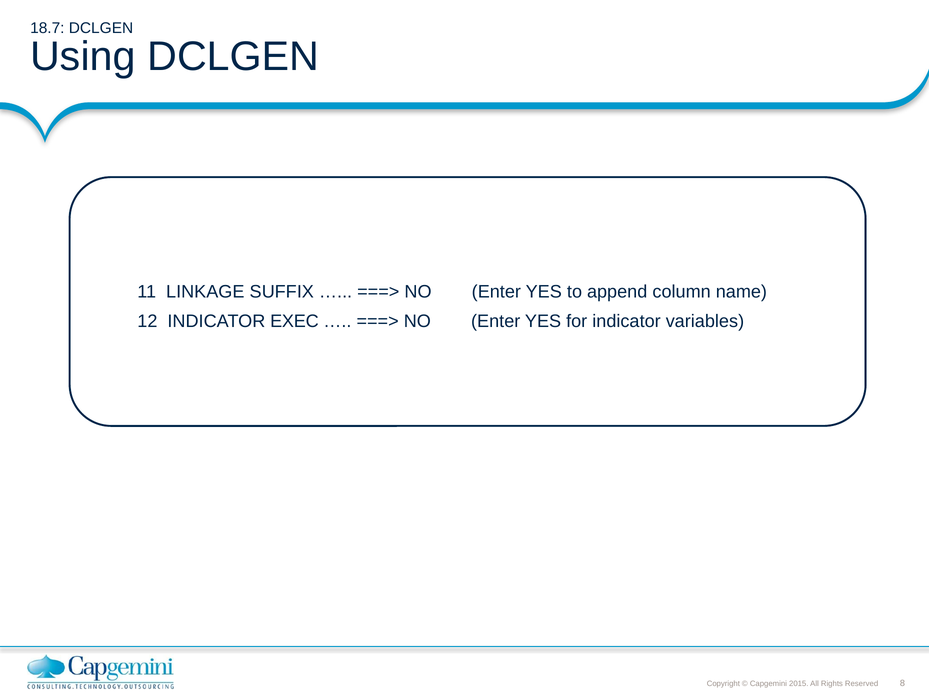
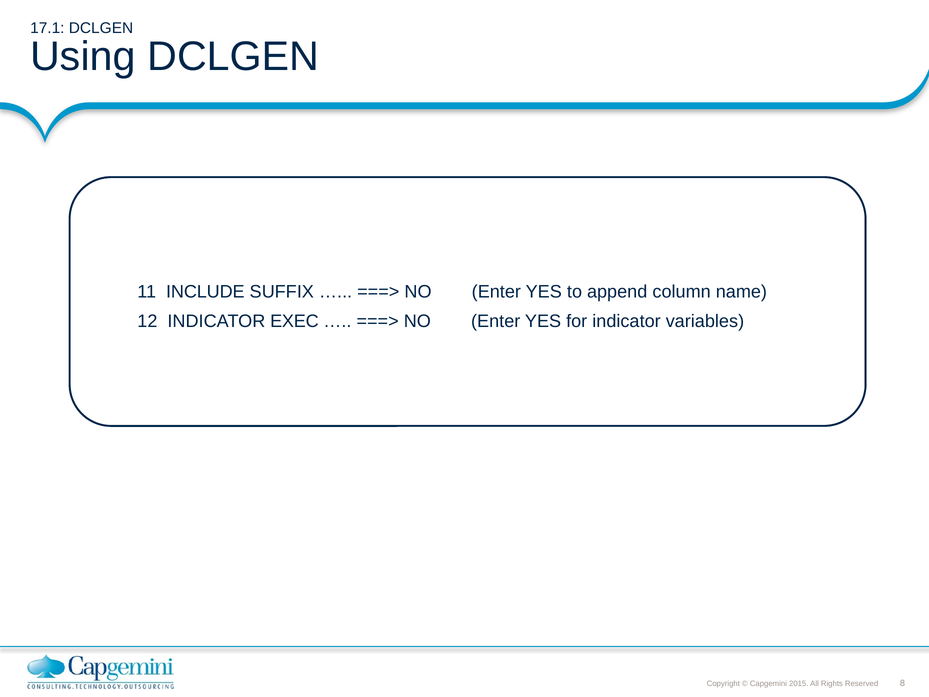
18.7: 18.7 -> 17.1
LINKAGE: LINKAGE -> INCLUDE
